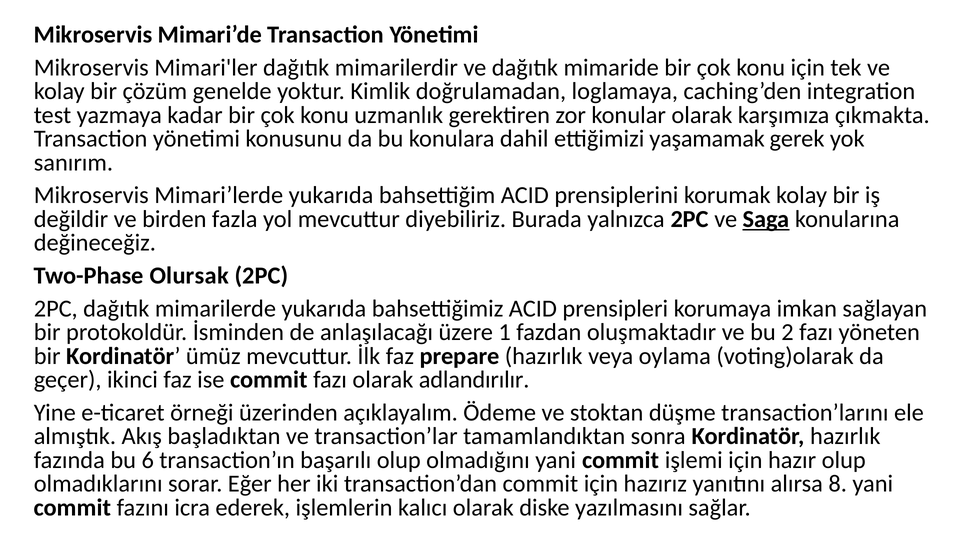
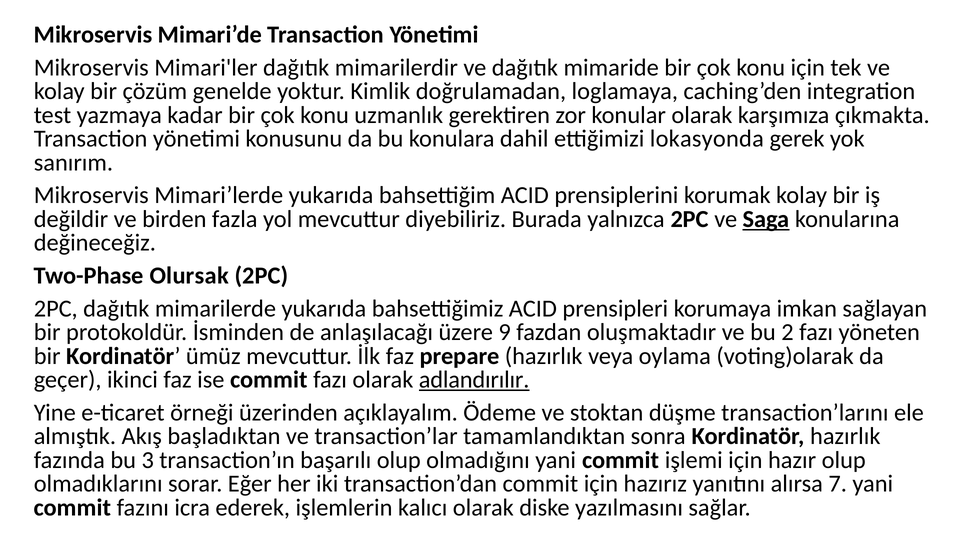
yaşamamak: yaşamamak -> lokasyonda
1: 1 -> 9
adlandırılır underline: none -> present
6: 6 -> 3
8: 8 -> 7
